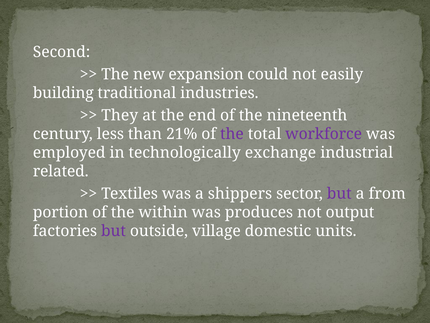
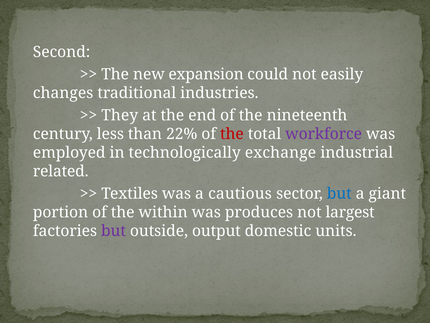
building: building -> changes
21%: 21% -> 22%
the at (232, 134) colour: purple -> red
shippers: shippers -> cautious
but at (339, 193) colour: purple -> blue
from: from -> giant
output: output -> largest
village: village -> output
